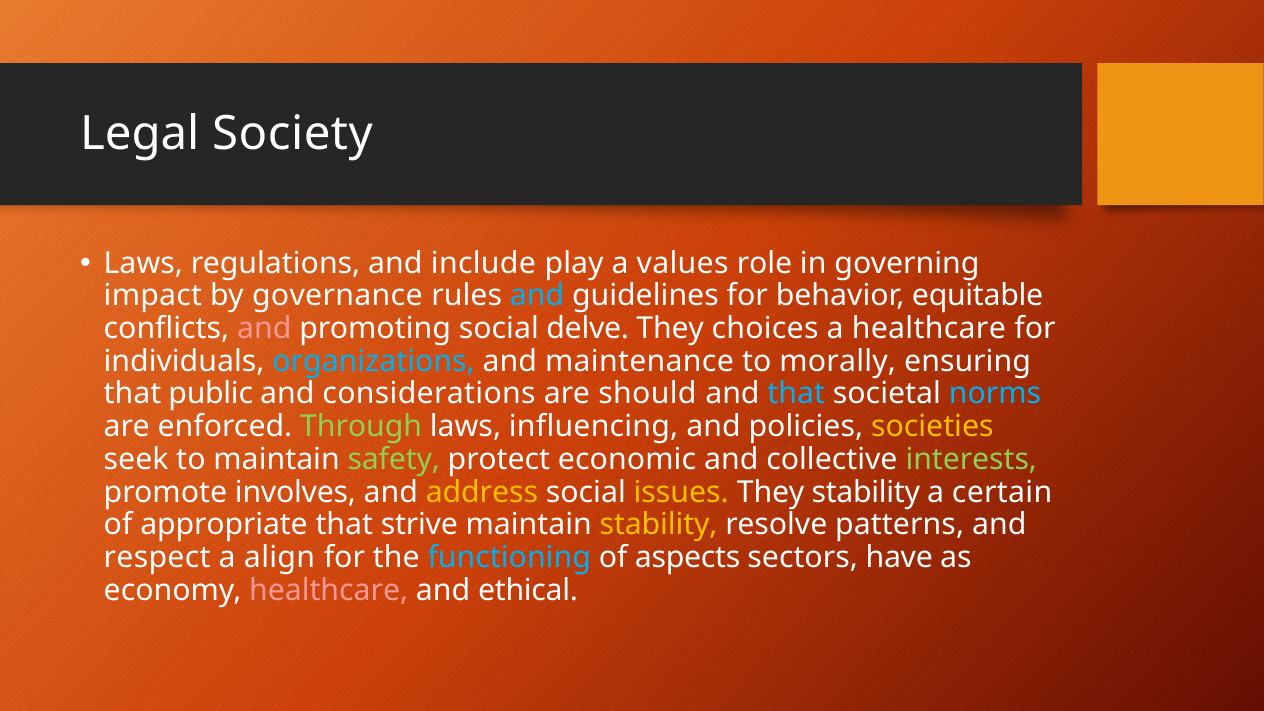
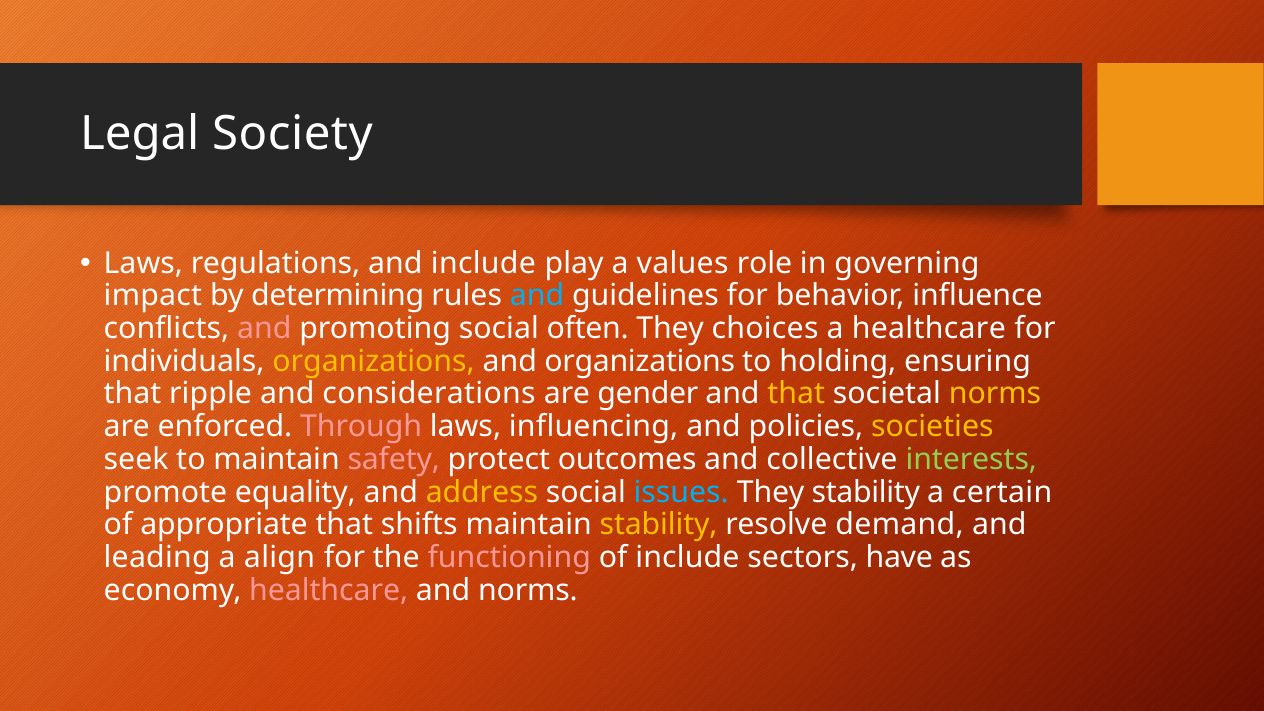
governance: governance -> determining
equitable: equitable -> influence
delve: delve -> often
organizations at (374, 361) colour: light blue -> yellow
and maintenance: maintenance -> organizations
morally: morally -> holding
public: public -> ripple
should: should -> gender
that at (796, 394) colour: light blue -> yellow
norms at (995, 394) colour: light blue -> yellow
Through colour: light green -> pink
safety colour: light green -> pink
economic: economic -> outcomes
involves: involves -> equality
issues colour: yellow -> light blue
strive: strive -> shifts
patterns: patterns -> demand
respect: respect -> leading
functioning colour: light blue -> pink
of aspects: aspects -> include
and ethical: ethical -> norms
